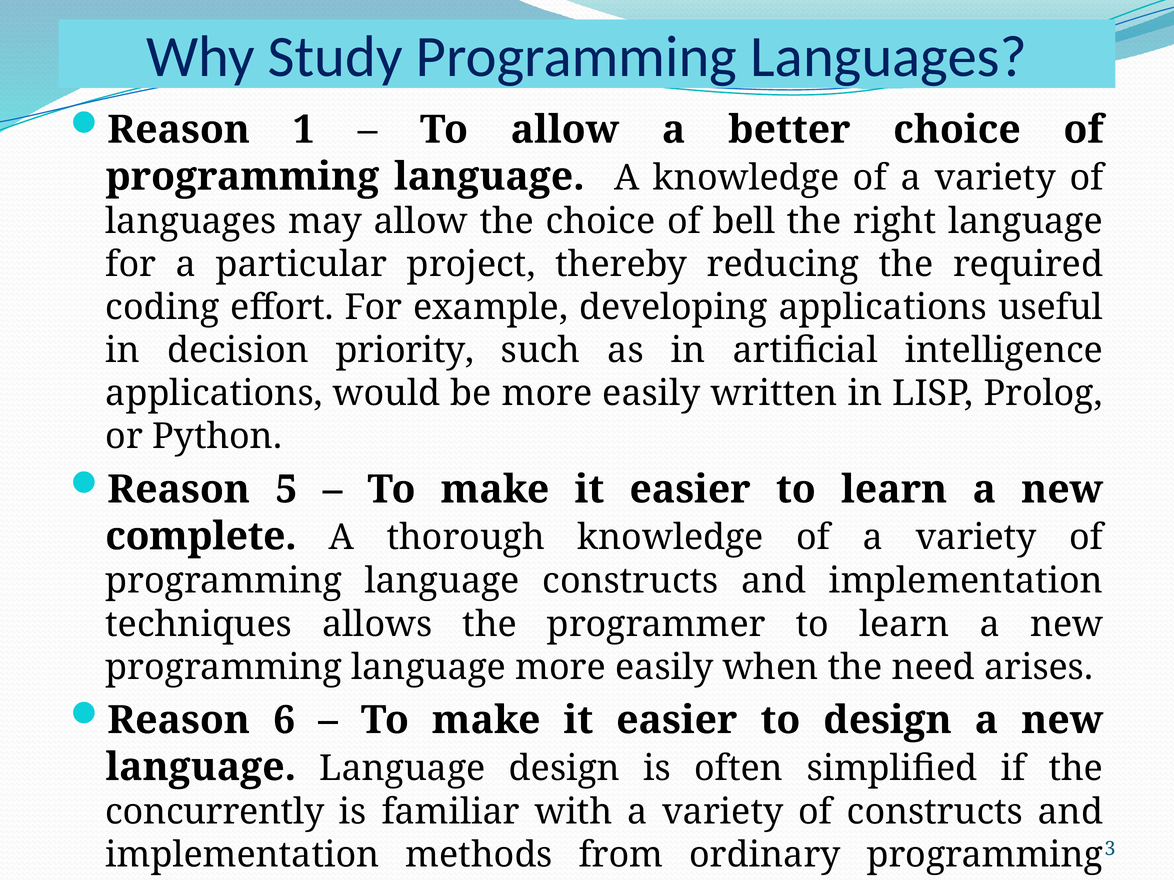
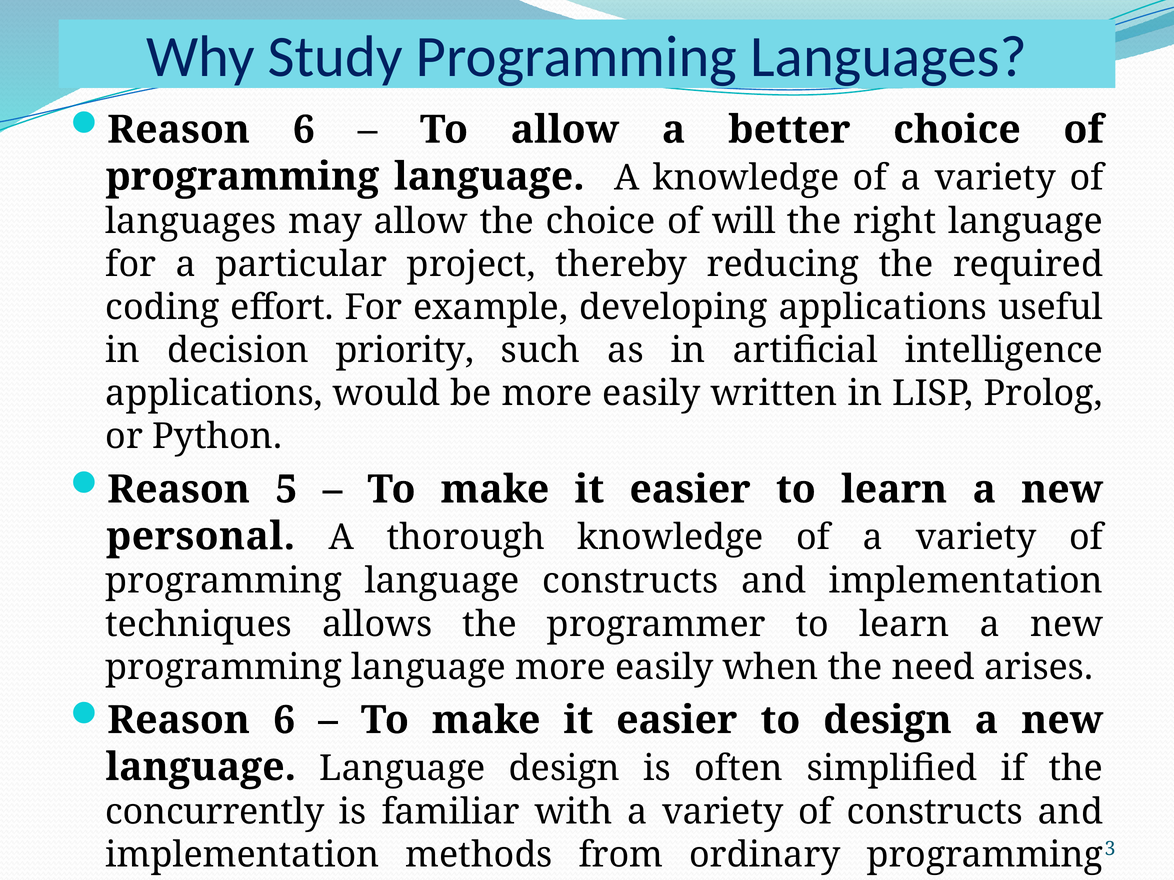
1 at (304, 130): 1 -> 6
bell: bell -> will
complete: complete -> personal
